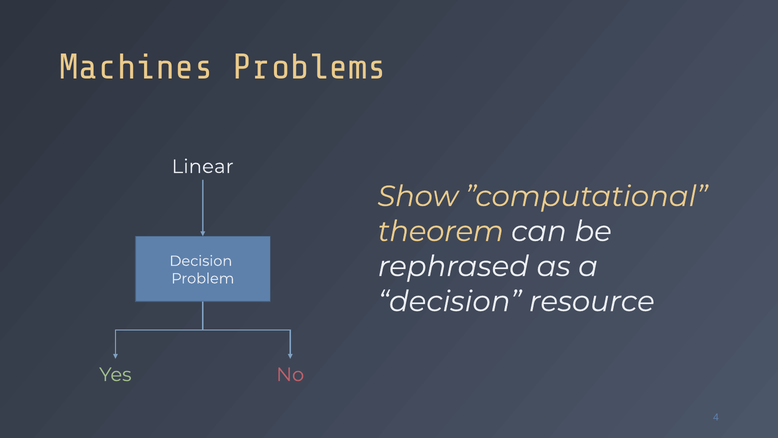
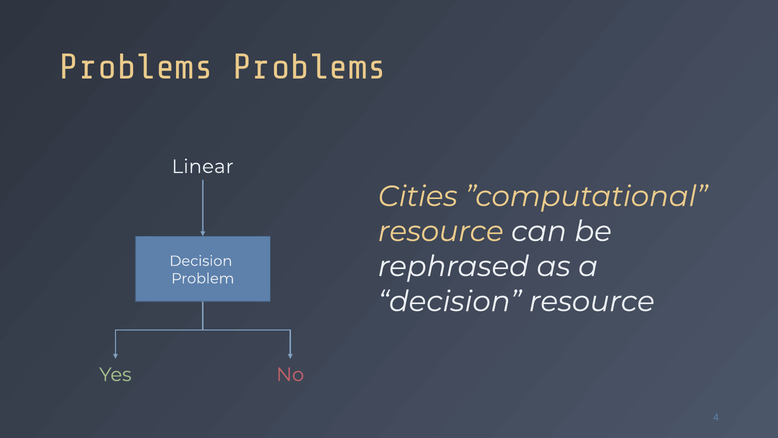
Machines at (136, 67): Machines -> Problems
Show: Show -> Cities
theorem at (441, 231): theorem -> resource
